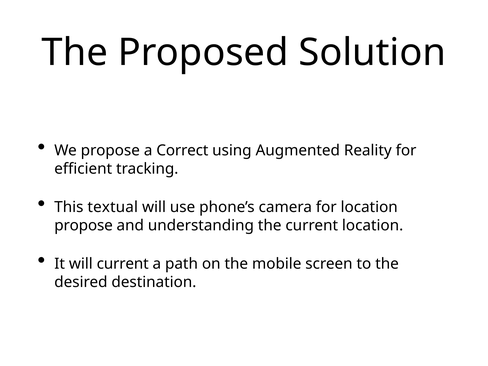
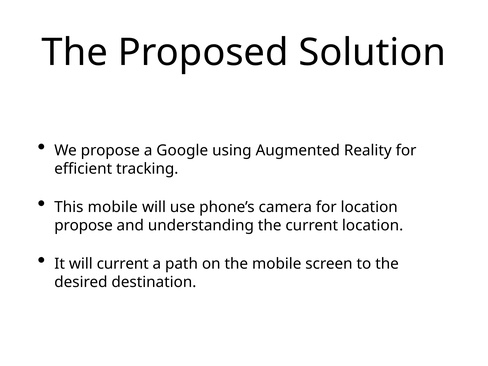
Correct: Correct -> Google
This textual: textual -> mobile
